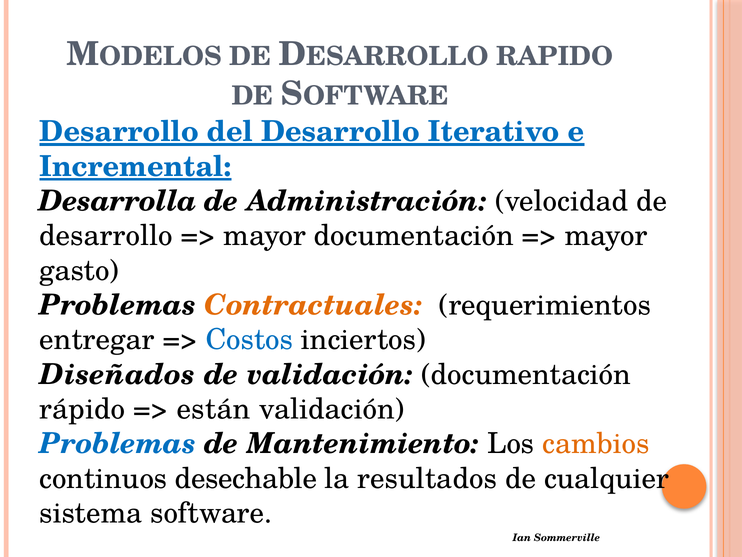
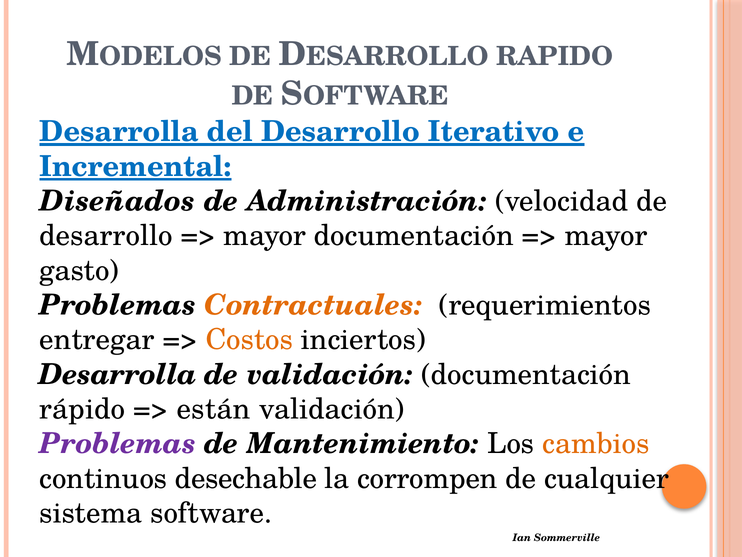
Desarrollo at (119, 132): Desarrollo -> Desarrolla
Desarrolla: Desarrolla -> Diseñados
Costos colour: blue -> orange
Diseñados at (118, 374): Diseñados -> Desarrolla
Problemas at (118, 444) colour: blue -> purple
resultados: resultados -> corrompen
